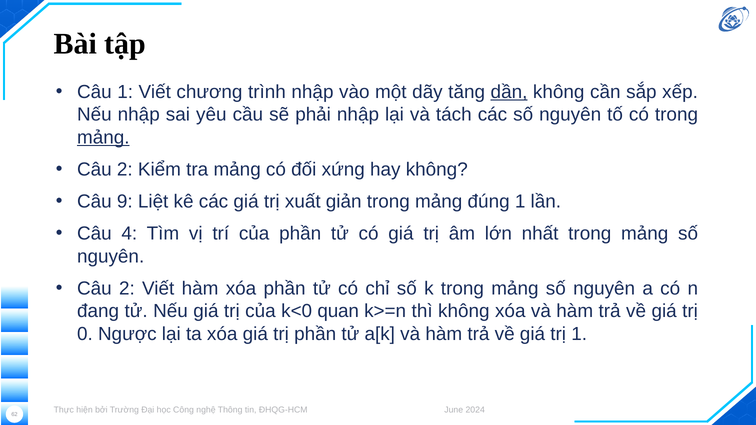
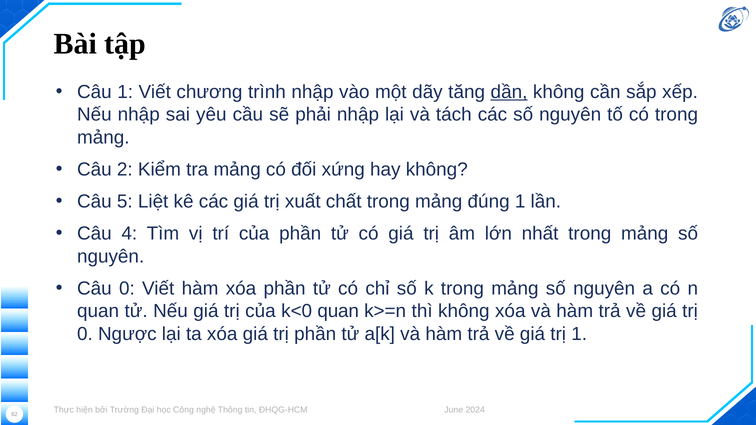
mảng at (103, 137) underline: present -> none
9: 9 -> 5
giản: giản -> chất
2 at (127, 289): 2 -> 0
đang at (98, 311): đang -> quan
